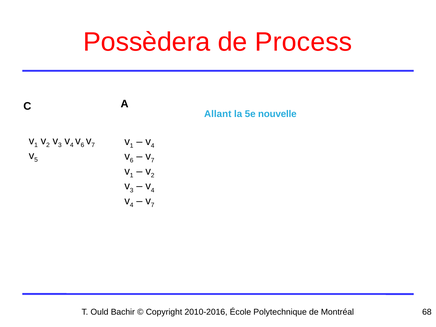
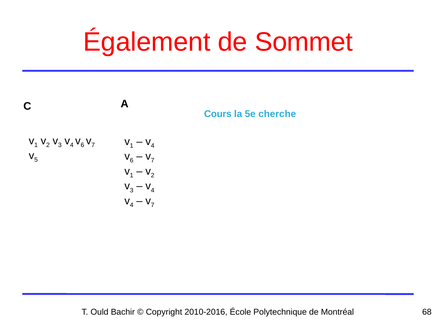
Possèdera: Possèdera -> Également
Process: Process -> Sommet
Allant: Allant -> Cours
nouvelle: nouvelle -> cherche
